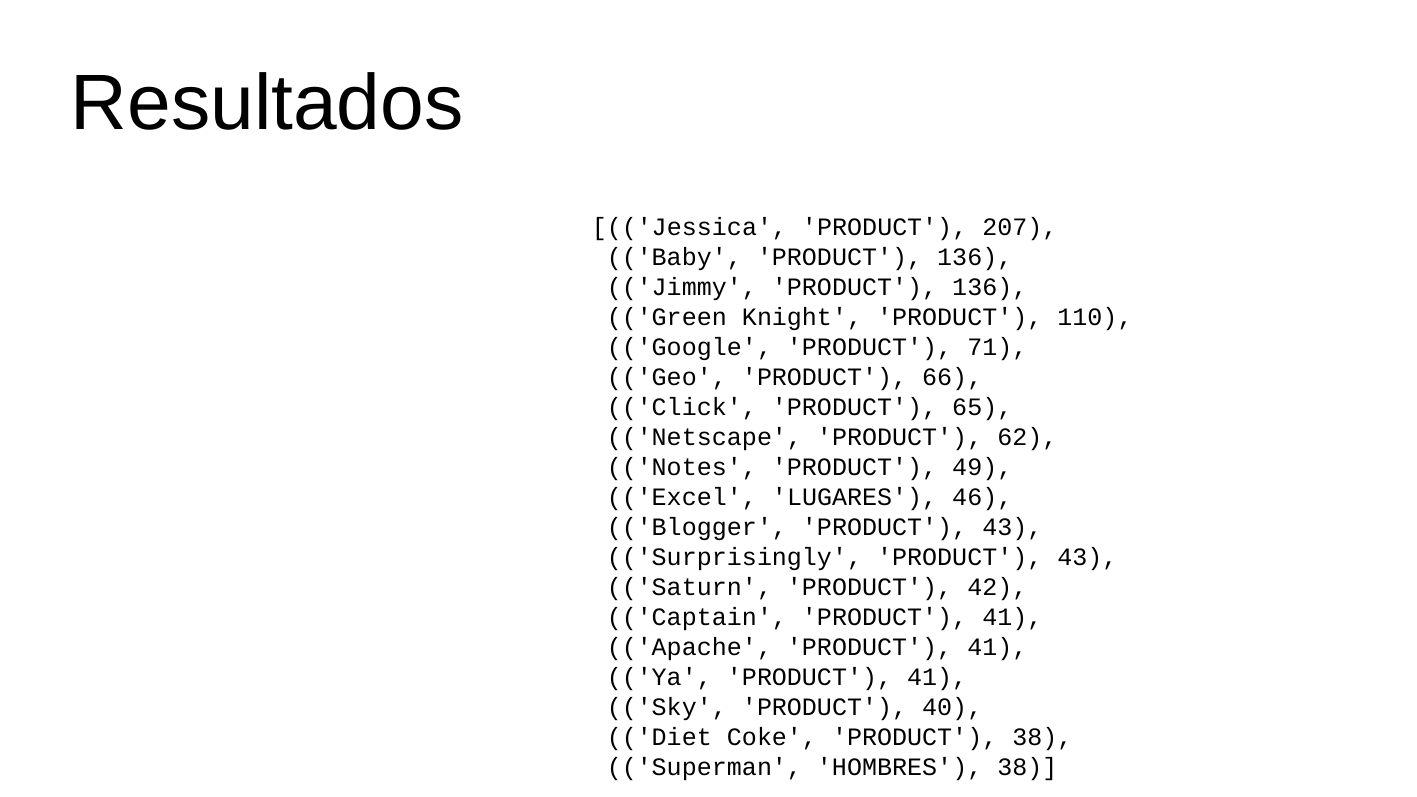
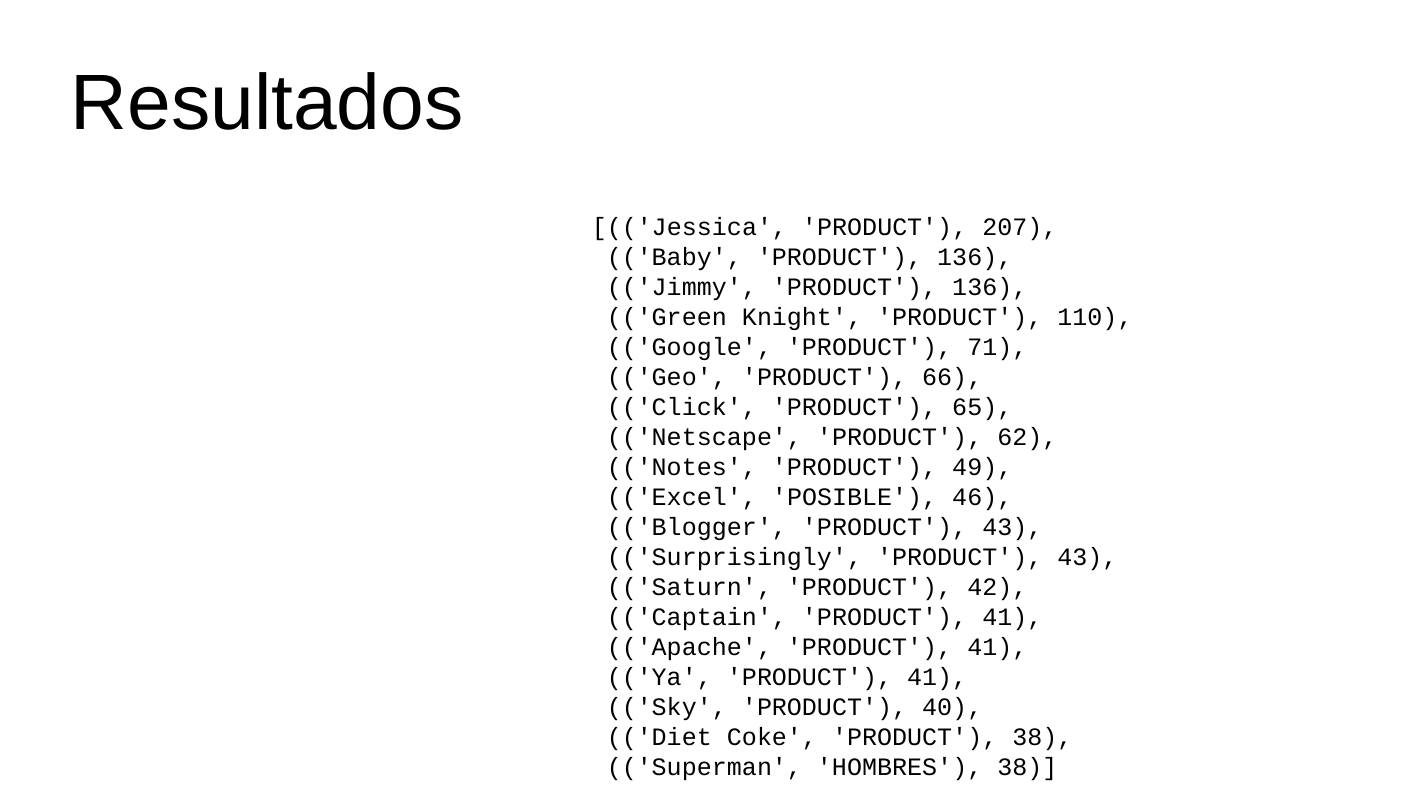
LUGARES: LUGARES -> POSIBLE
